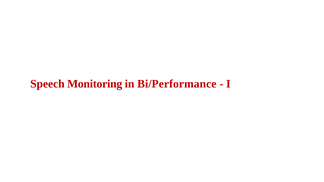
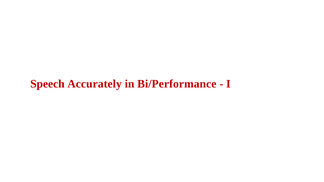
Monitoring: Monitoring -> Accurately
